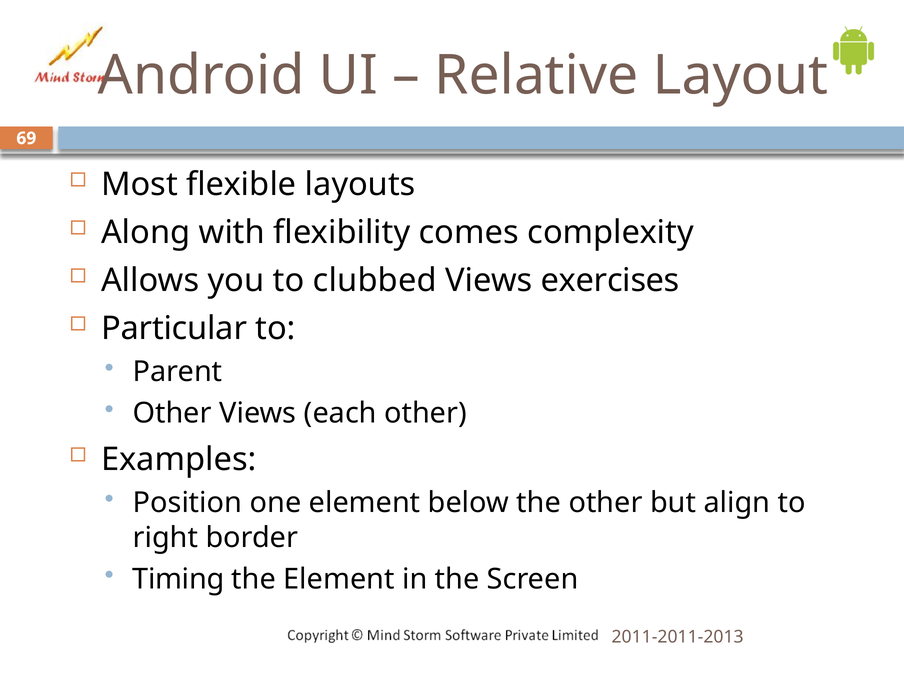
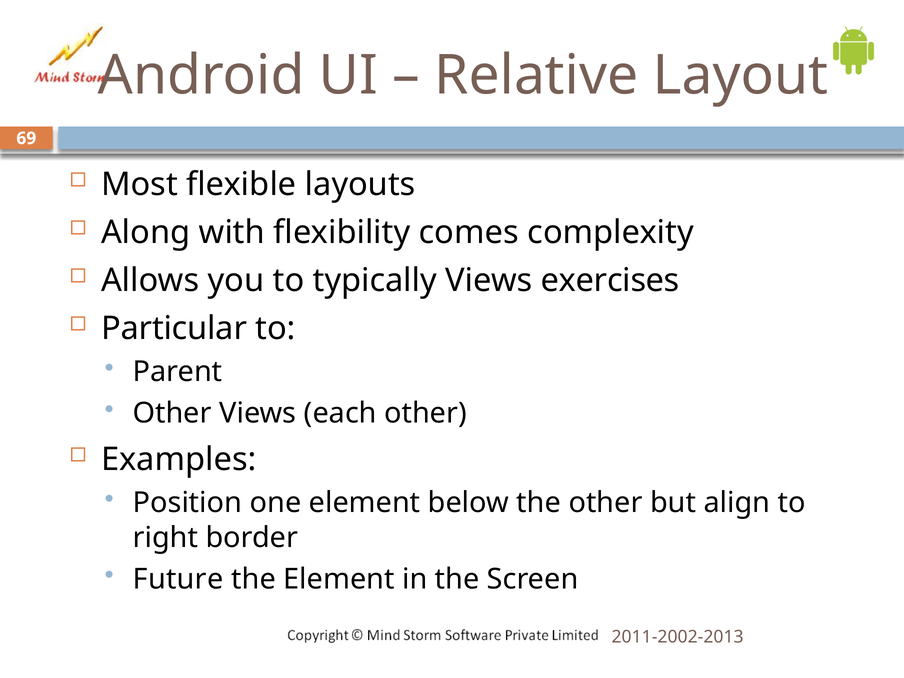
clubbed: clubbed -> typically
Timing: Timing -> Future
2011-2011-2013: 2011-2011-2013 -> 2011-2002-2013
